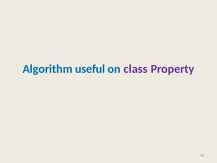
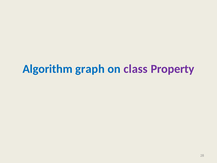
useful: useful -> graph
